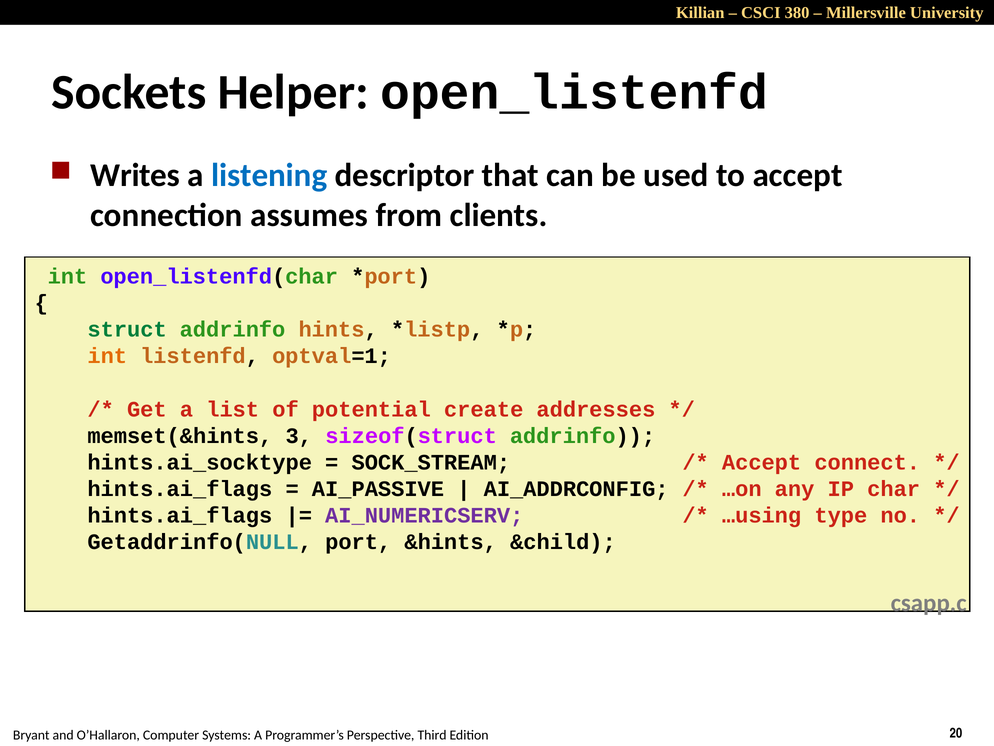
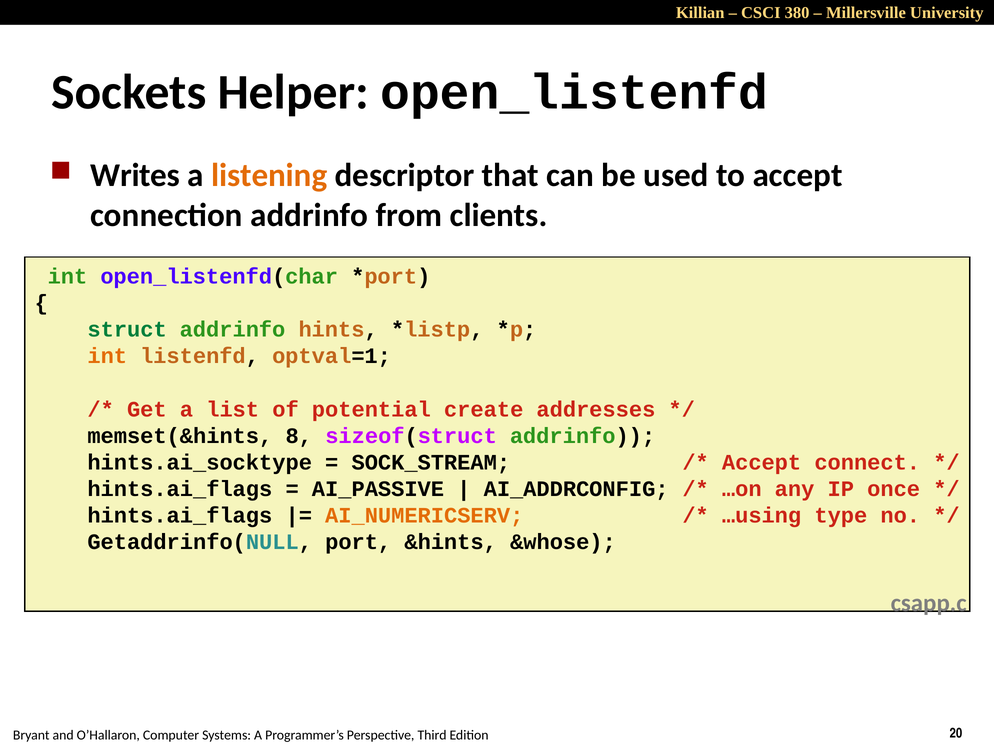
listening colour: blue -> orange
connection assumes: assumes -> addrinfo
3: 3 -> 8
char: char -> once
AI_NUMERICSERV colour: purple -> orange
&child: &child -> &whose
